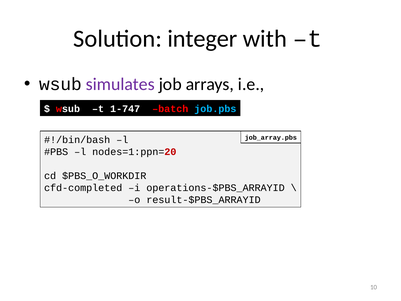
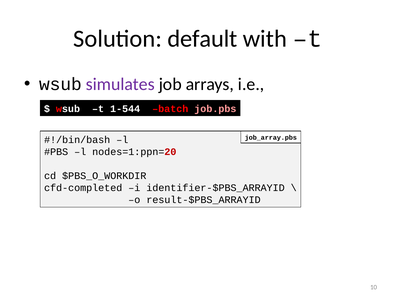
integer: integer -> default
1-747: 1-747 -> 1-544
job.pbs colour: light blue -> pink
operations-$PBS_ARRAYID: operations-$PBS_ARRAYID -> identifier-$PBS_ARRAYID
